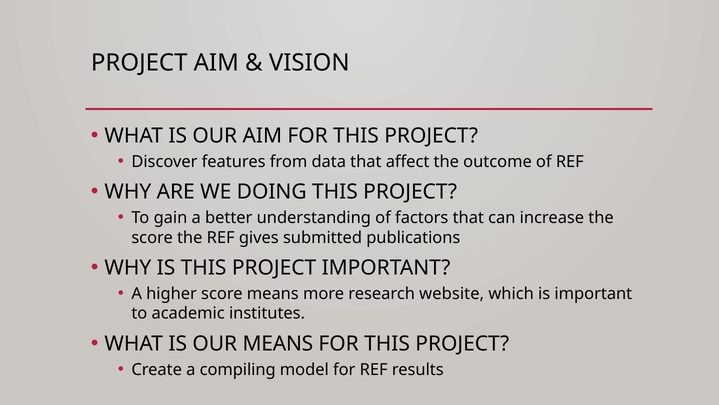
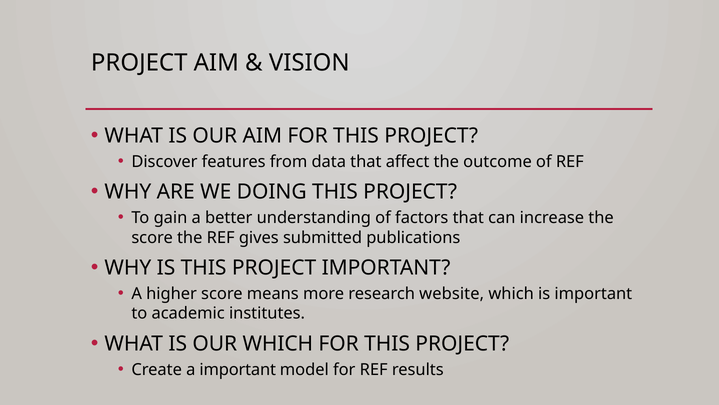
OUR MEANS: MEANS -> WHICH
a compiling: compiling -> important
